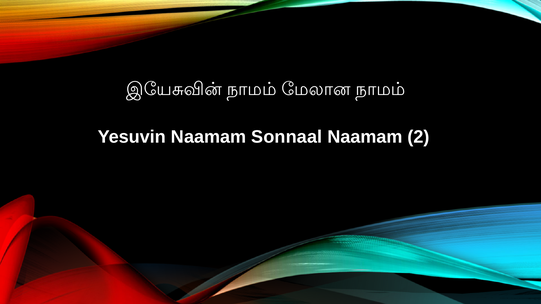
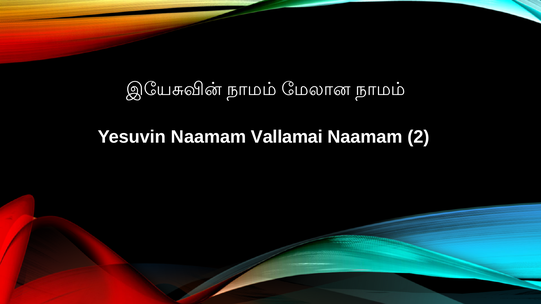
Sonnaal: Sonnaal -> Vallamai
